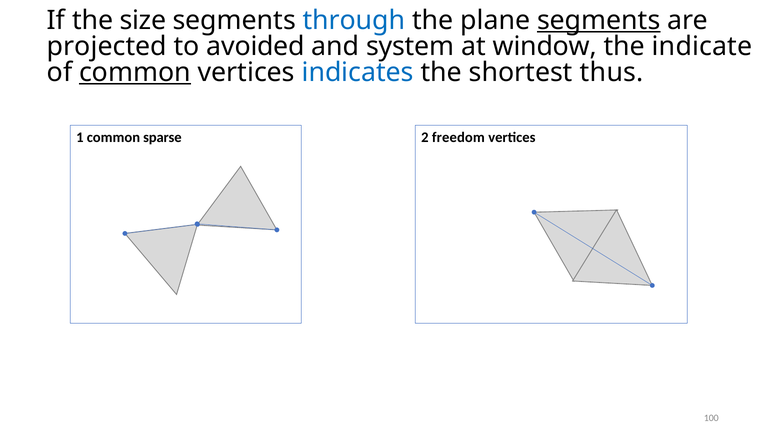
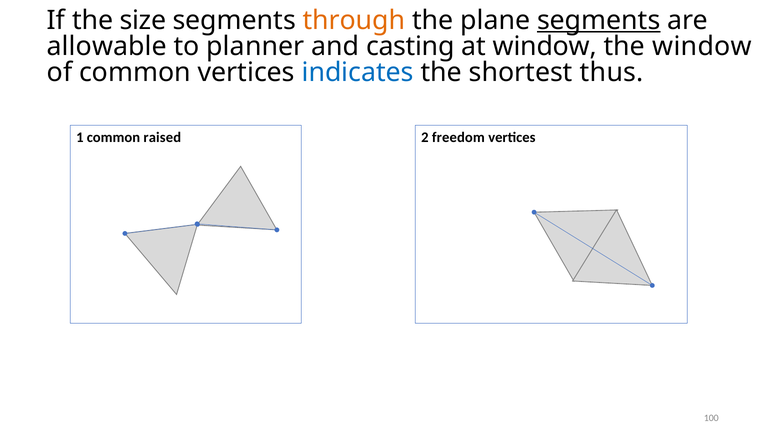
through colour: blue -> orange
projected: projected -> allowable
avoided: avoided -> planner
system: system -> casting
the indicate: indicate -> window
common at (135, 72) underline: present -> none
sparse: sparse -> raised
